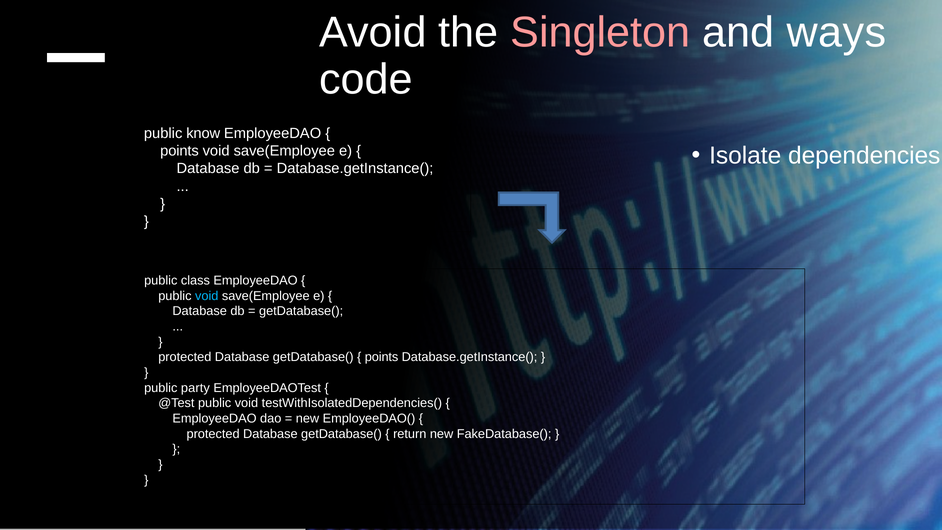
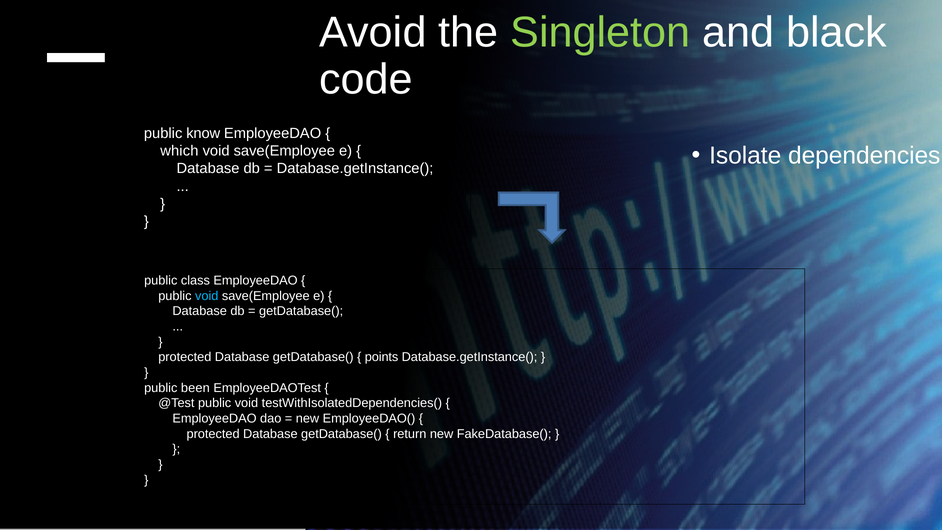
Singleton colour: pink -> light green
ways: ways -> black
points at (179, 151): points -> which
party: party -> been
